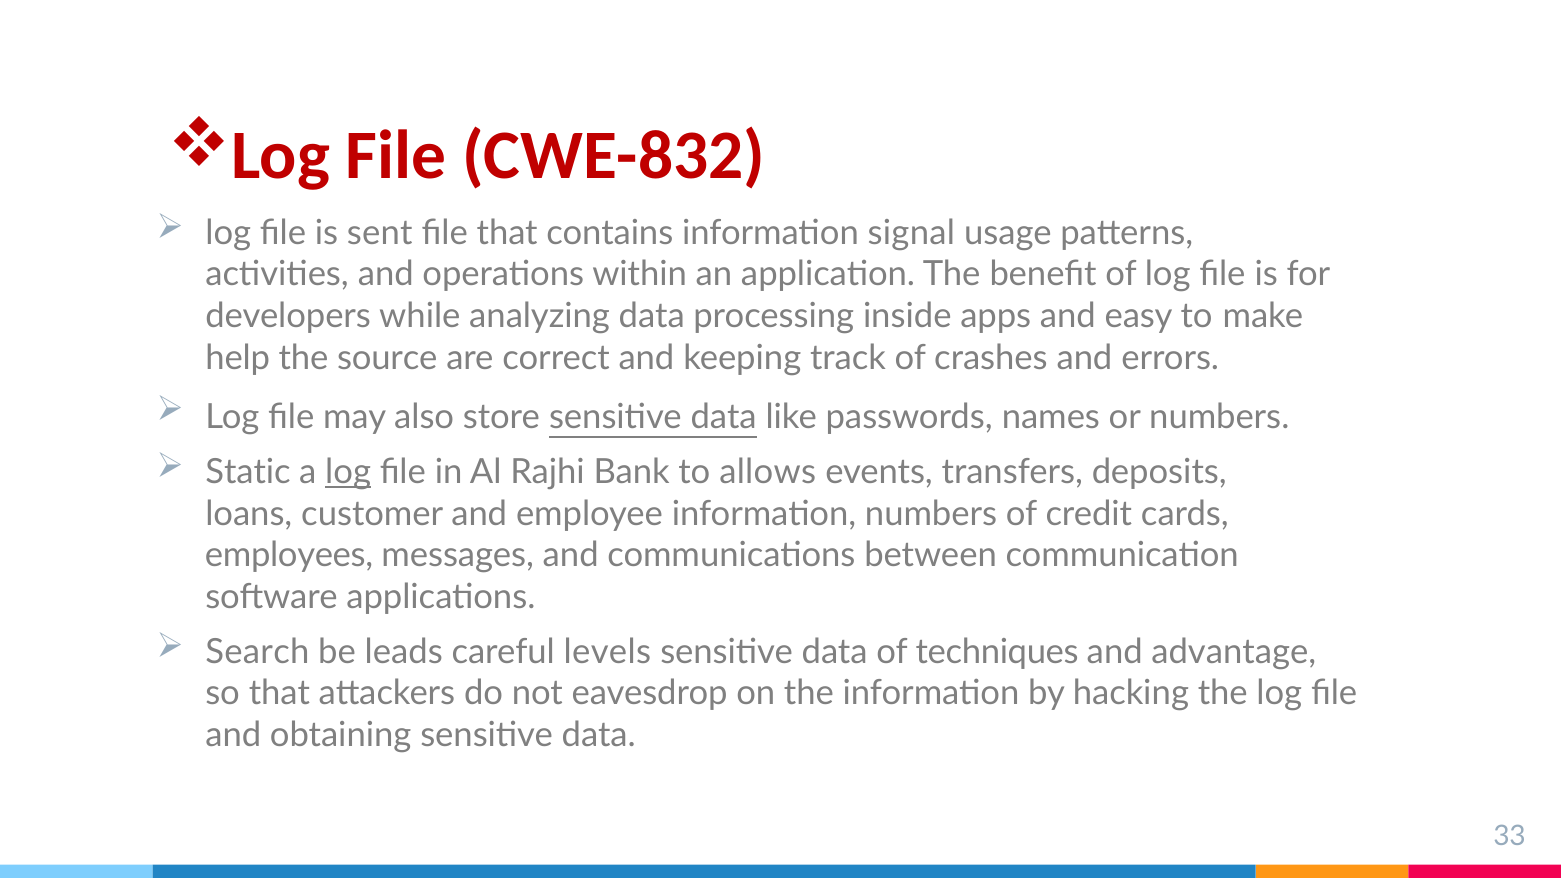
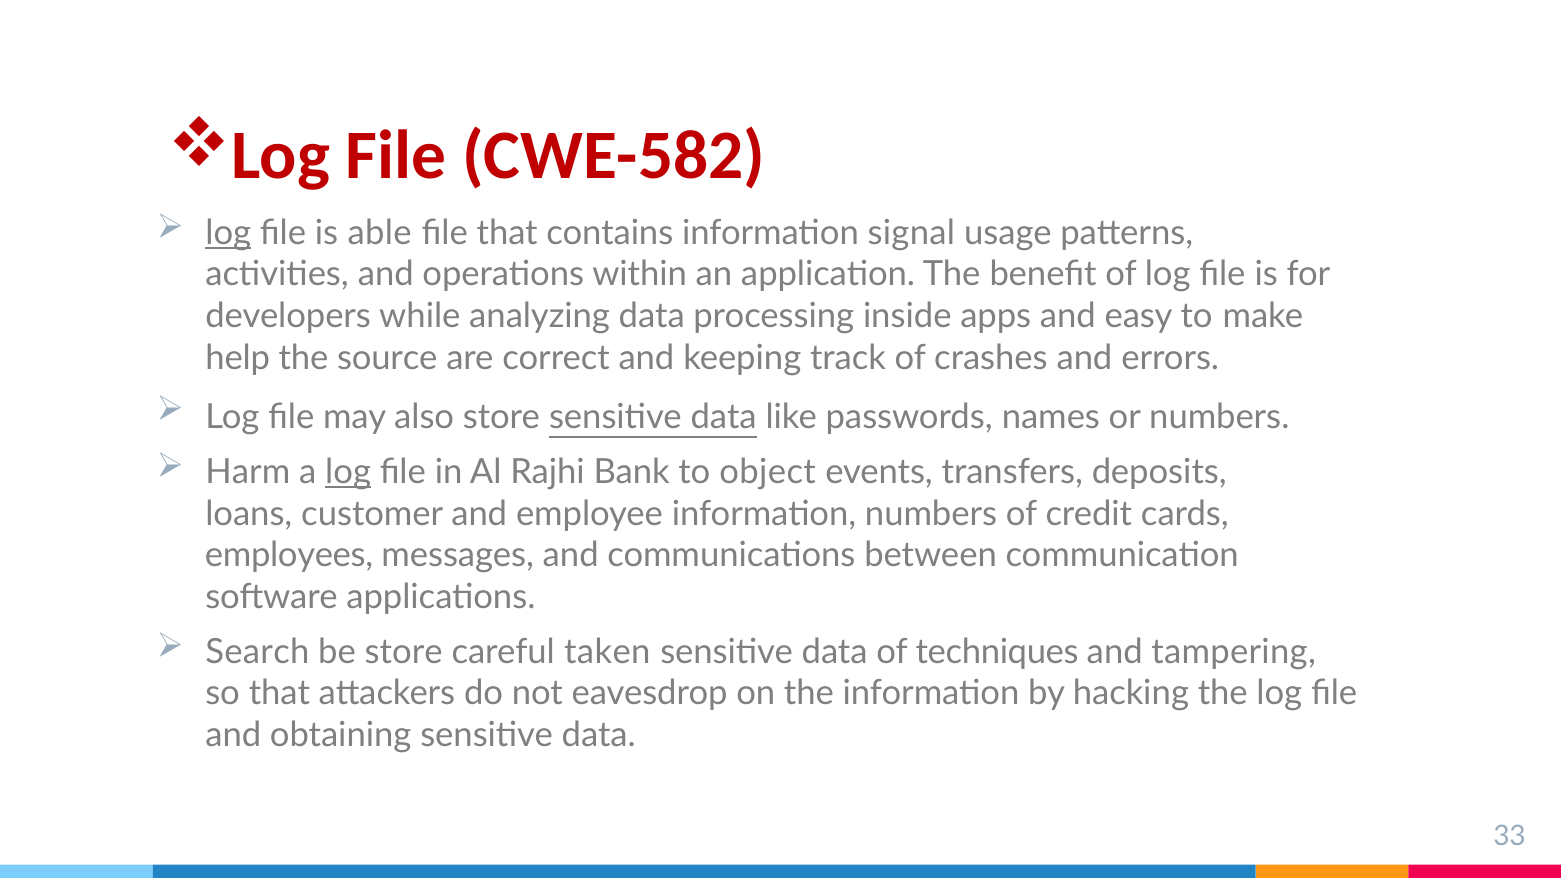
CWE-832: CWE-832 -> CWE-582
log at (228, 233) underline: none -> present
sent: sent -> able
Static: Static -> Harm
allows: allows -> object
be leads: leads -> store
levels: levels -> taken
advantage: advantage -> tampering
